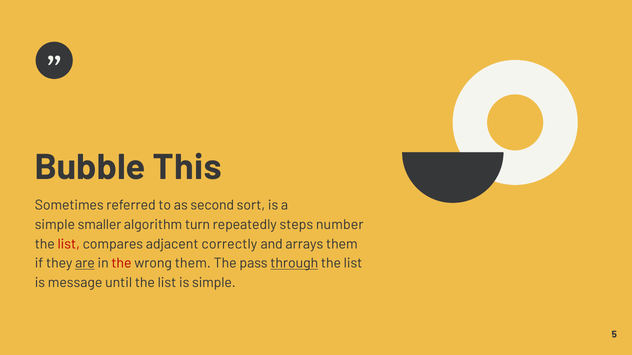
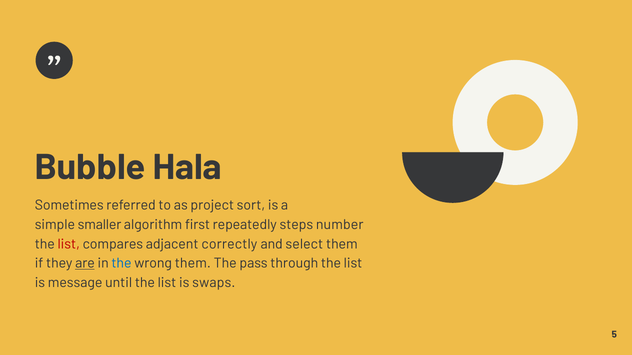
This: This -> Hala
second: second -> project
turn: turn -> first
arrays: arrays -> select
the at (121, 264) colour: red -> blue
through underline: present -> none
is simple: simple -> swaps
